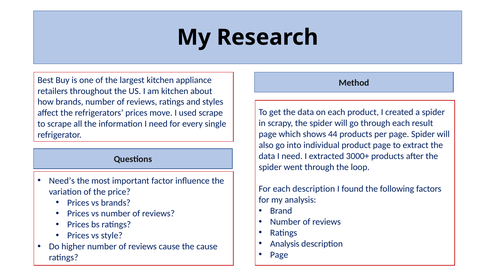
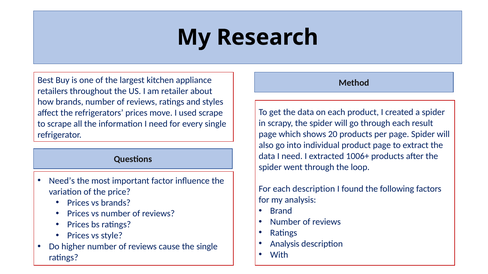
am kitchen: kitchen -> retailer
44: 44 -> 20
3000+: 3000+ -> 1006+
the cause: cause -> single
Page at (279, 255): Page -> With
